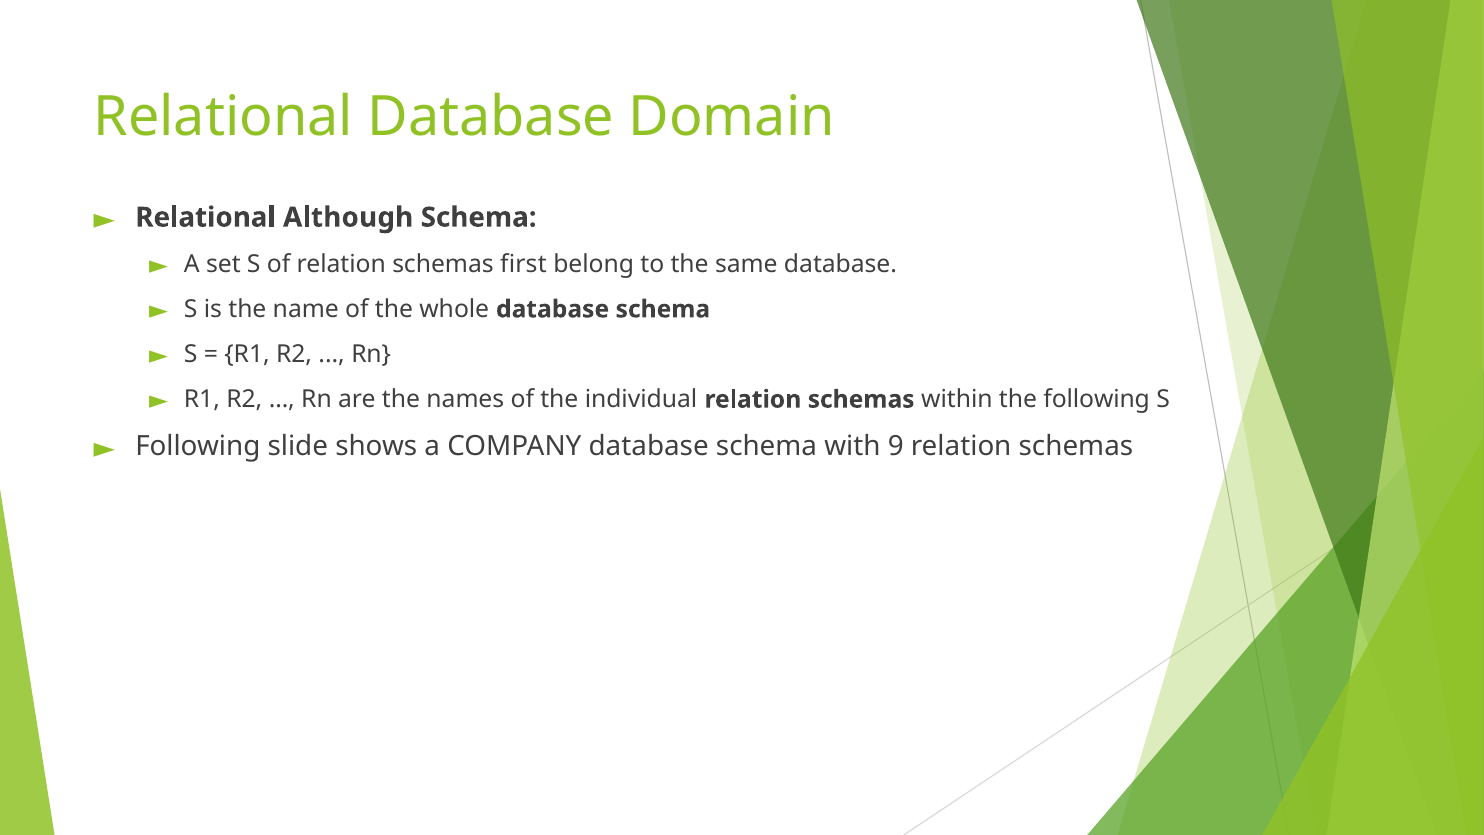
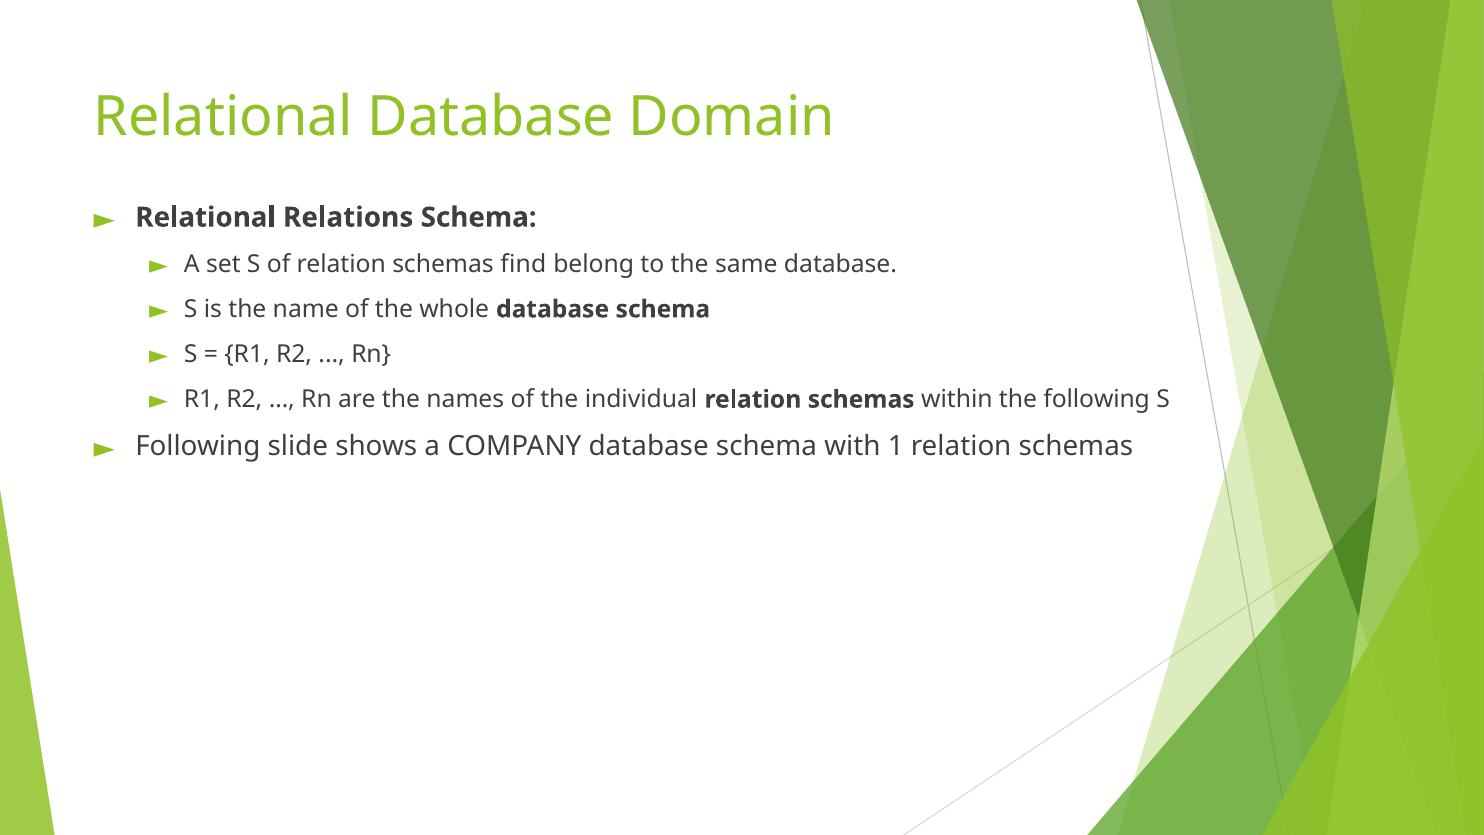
Although: Although -> Relations
first: first -> find
9: 9 -> 1
